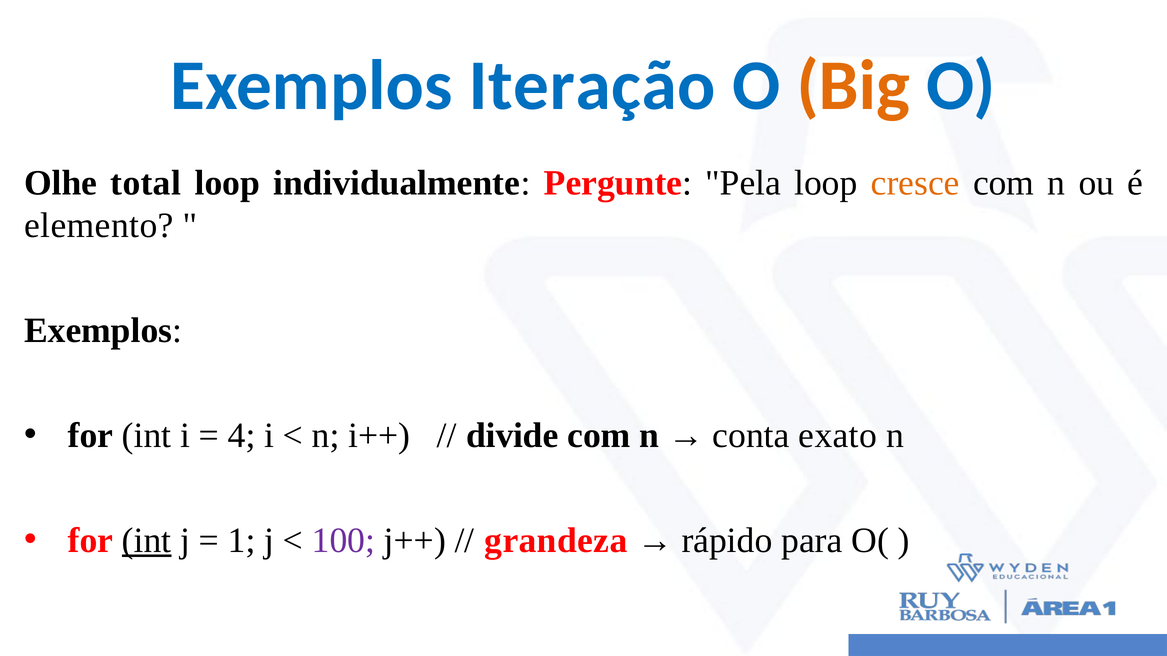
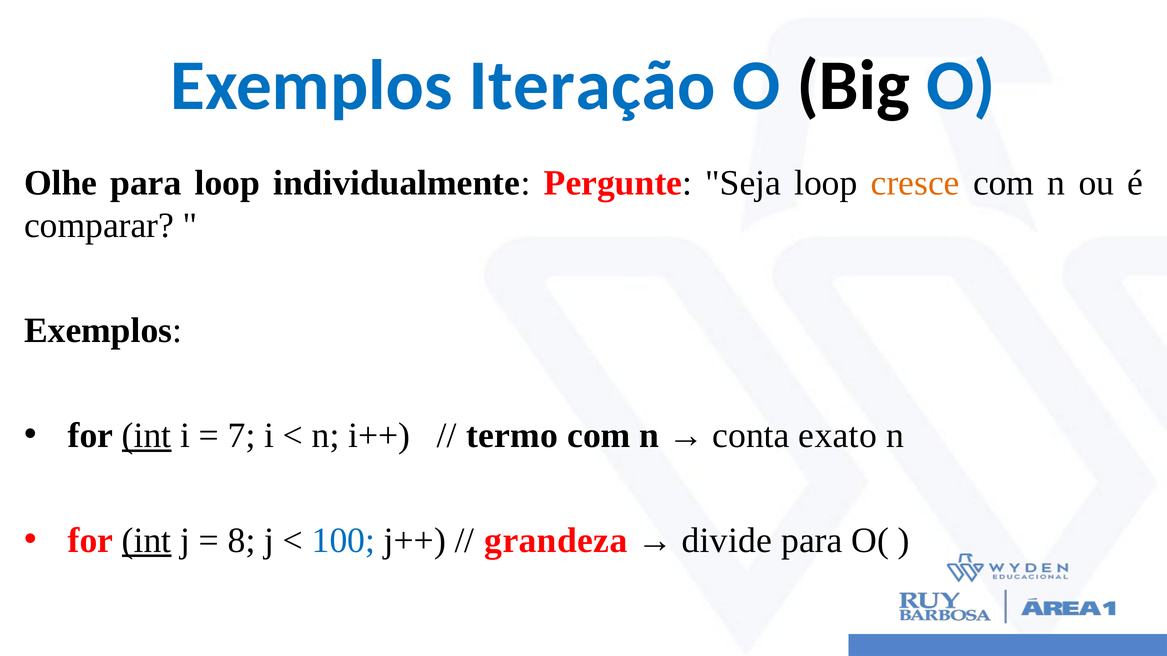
Big colour: orange -> black
Olhe total: total -> para
Pela: Pela -> Seja
elemento: elemento -> comparar
int at (147, 436) underline: none -> present
4: 4 -> 7
divide: divide -> termo
1: 1 -> 8
100 colour: purple -> blue
rápido: rápido -> divide
